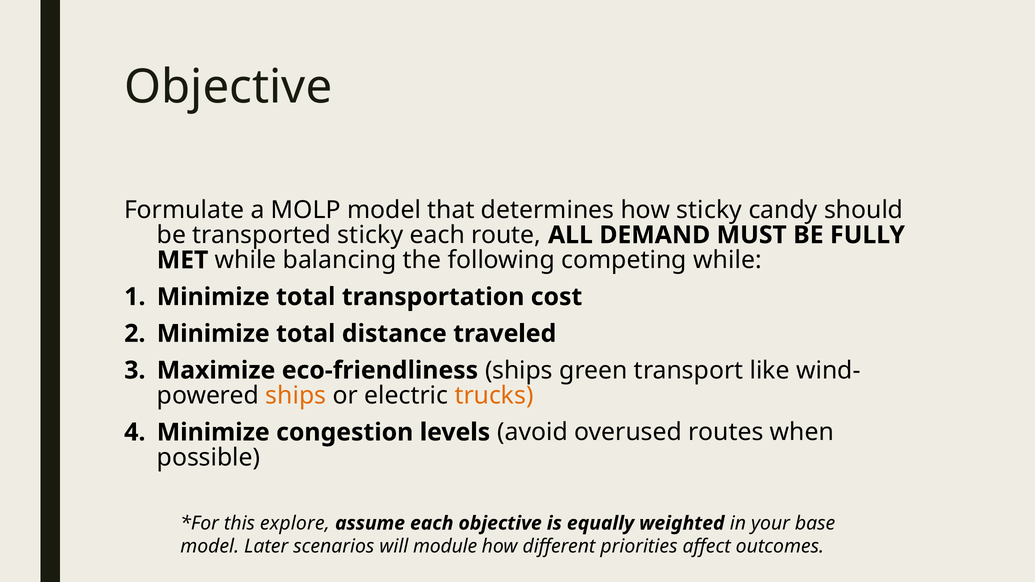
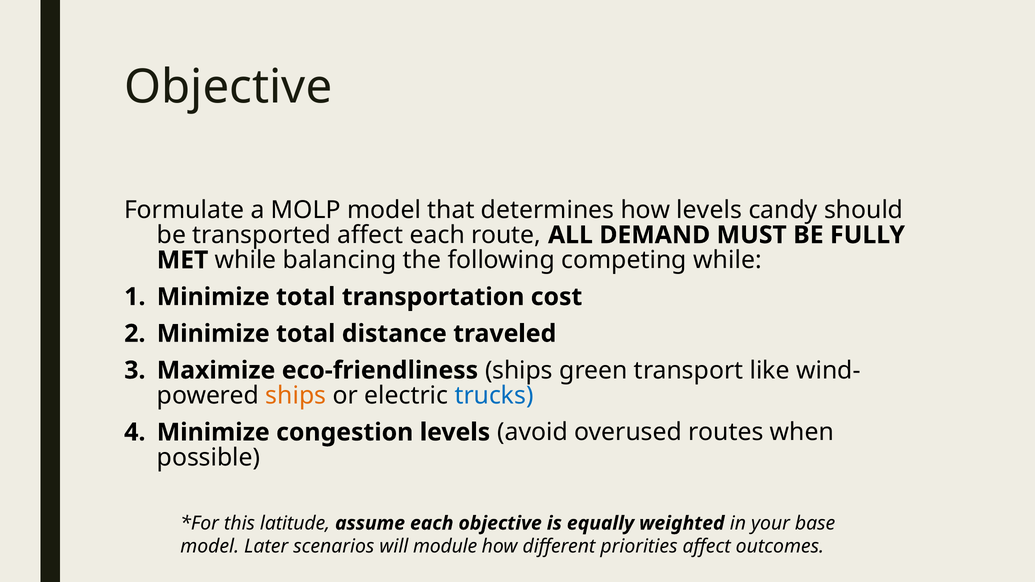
how sticky: sticky -> levels
transported sticky: sticky -> affect
trucks colour: orange -> blue
explore: explore -> latitude
